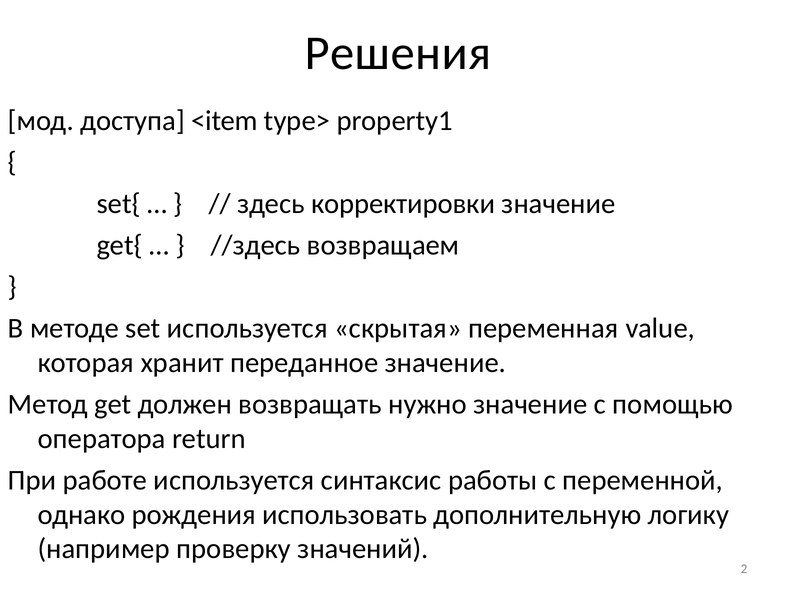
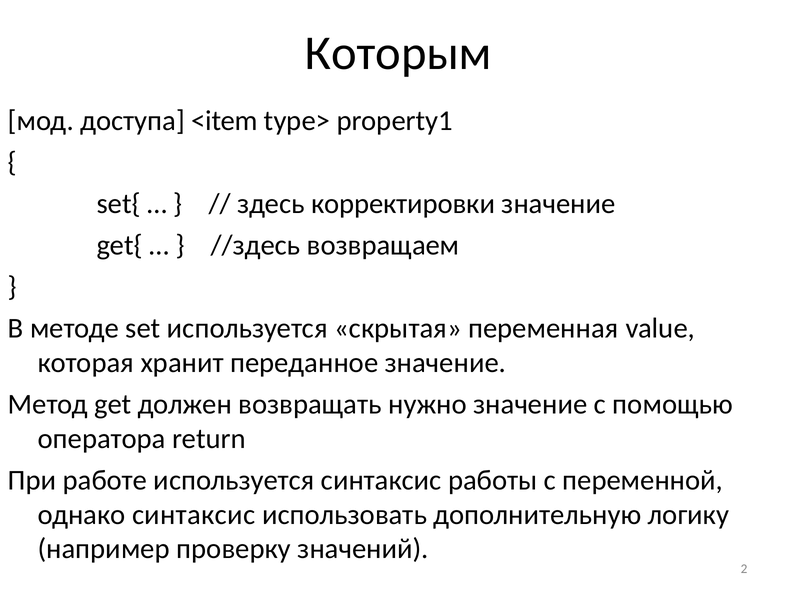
Решения: Решения -> Которым
однако рождения: рождения -> синтаксис
